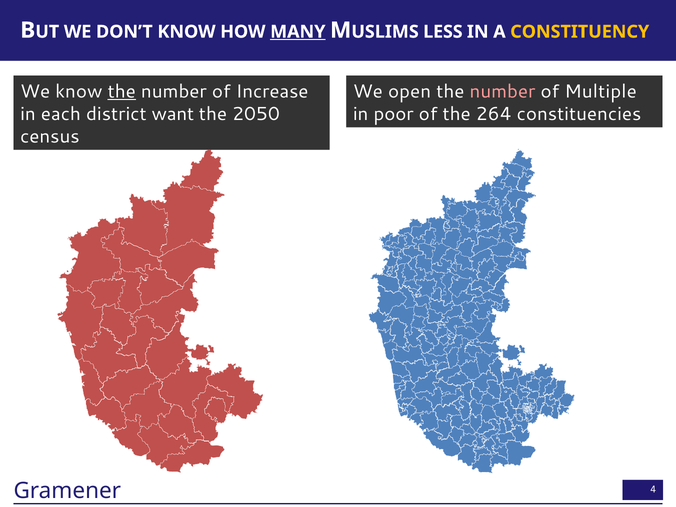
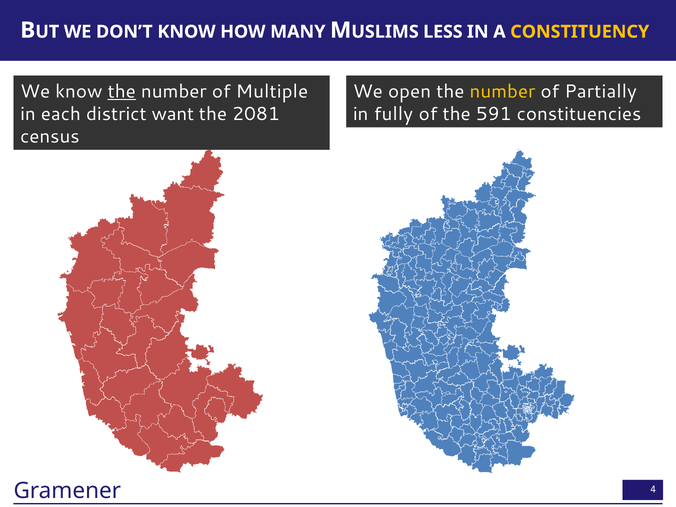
MANY underline: present -> none
number at (503, 91) colour: pink -> yellow
Multiple: Multiple -> Partially
Increase: Increase -> Multiple
poor: poor -> fully
264: 264 -> 591
2050: 2050 -> 2081
